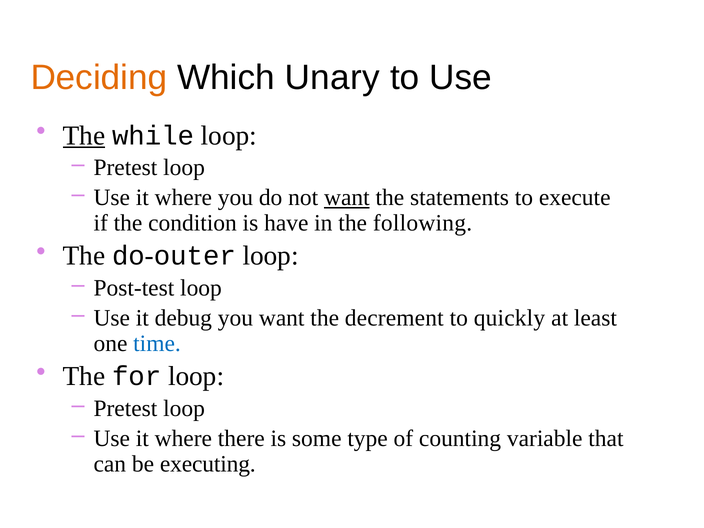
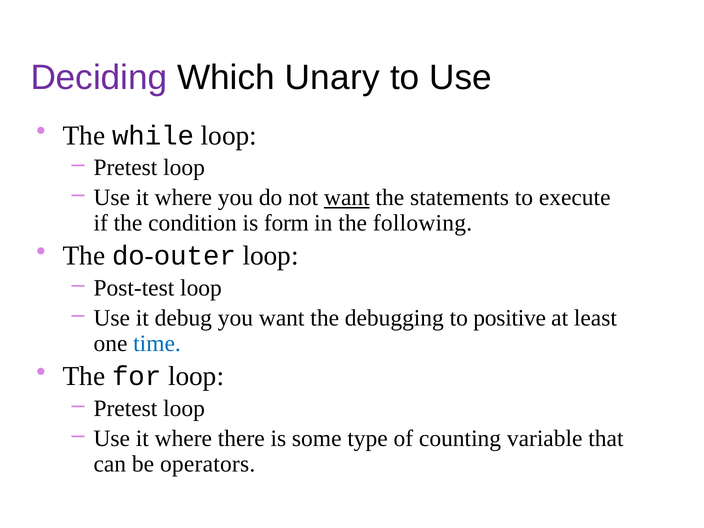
Deciding colour: orange -> purple
The at (84, 135) underline: present -> none
have: have -> form
decrement: decrement -> debugging
quickly: quickly -> positive
executing: executing -> operators
